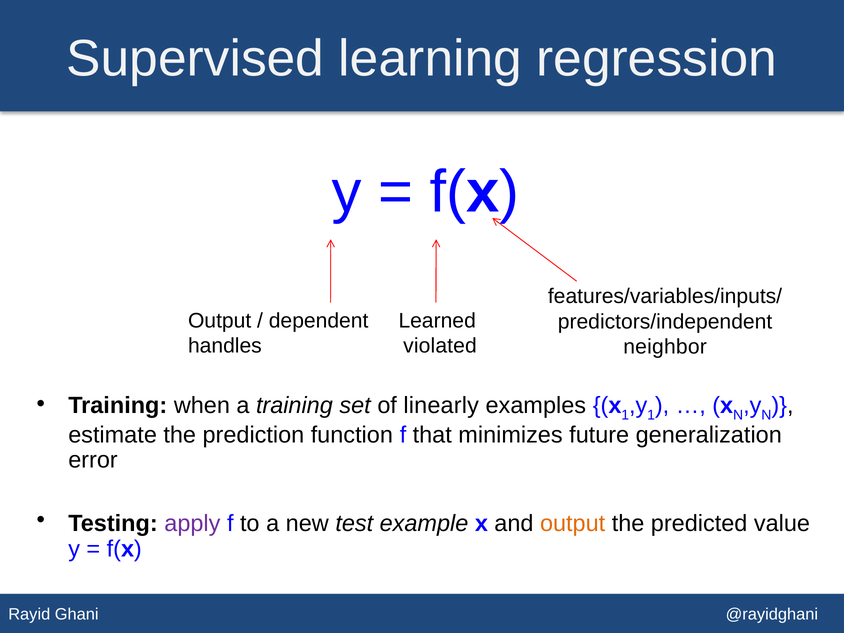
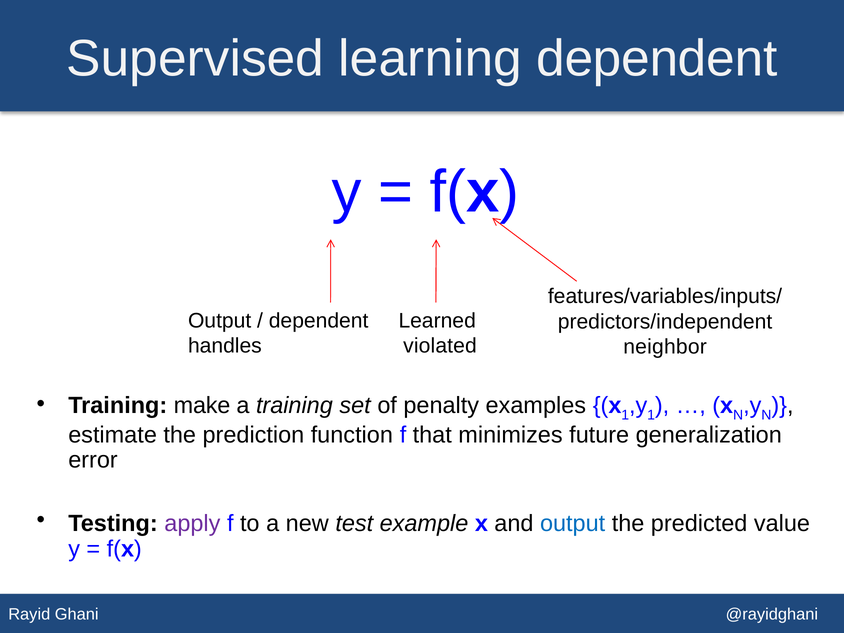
learning regression: regression -> dependent
when: when -> make
linearly: linearly -> penalty
output at (573, 524) colour: orange -> blue
